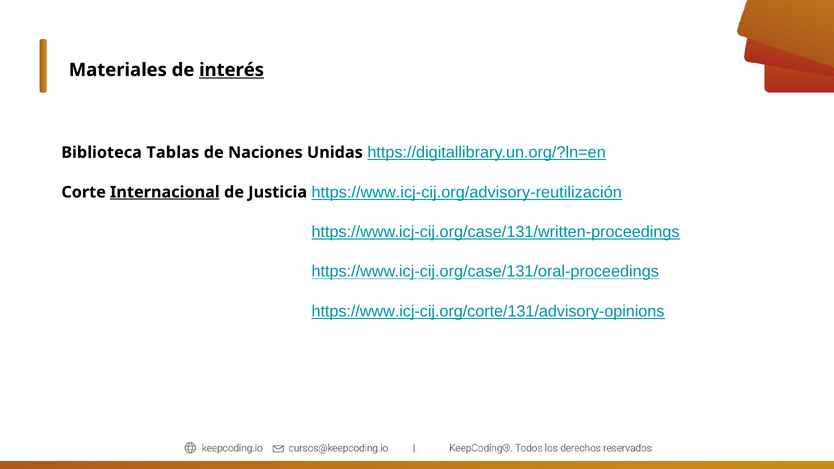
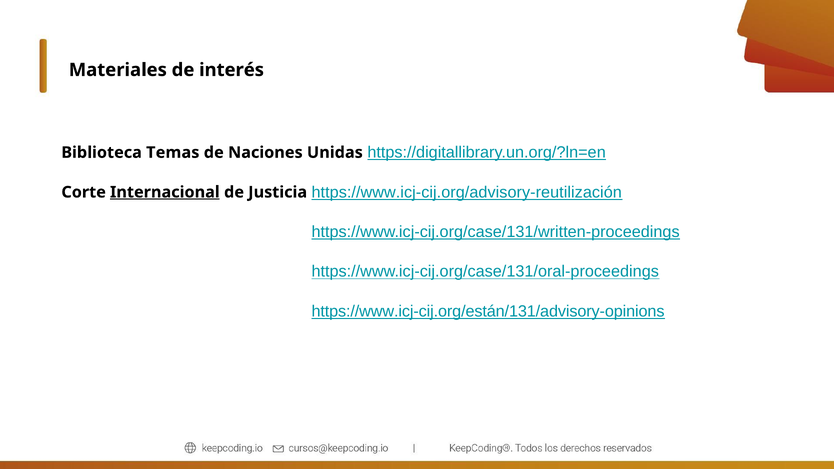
interés underline: present -> none
Tablas: Tablas -> Temas
https://www.icj-cij.org/corte/131/advisory-opinions: https://www.icj-cij.org/corte/131/advisory-opinions -> https://www.icj-cij.org/están/131/advisory-opinions
